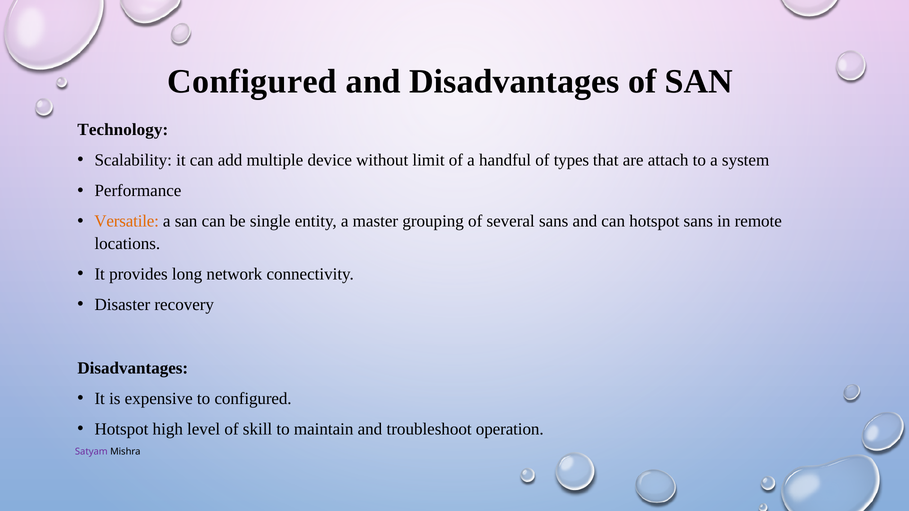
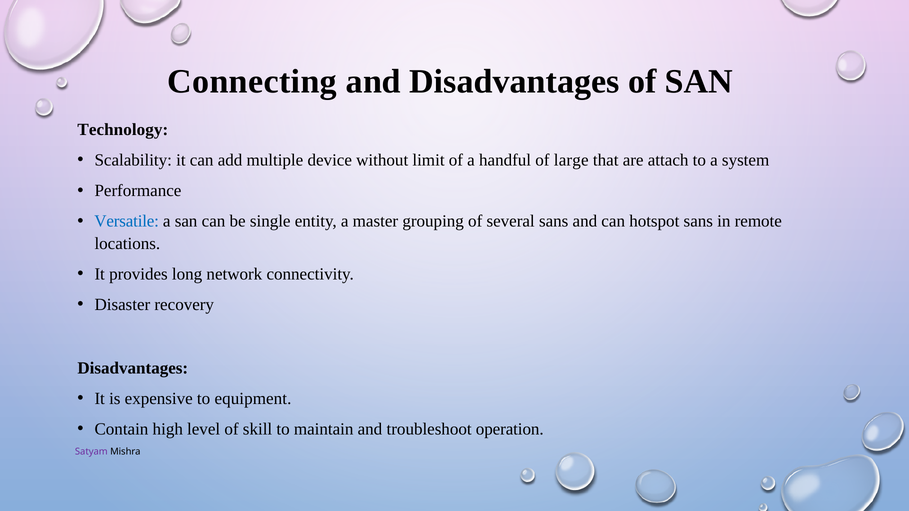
Configured at (252, 82): Configured -> Connecting
types: types -> large
Versatile colour: orange -> blue
to configured: configured -> equipment
Hotspot at (121, 429): Hotspot -> Contain
